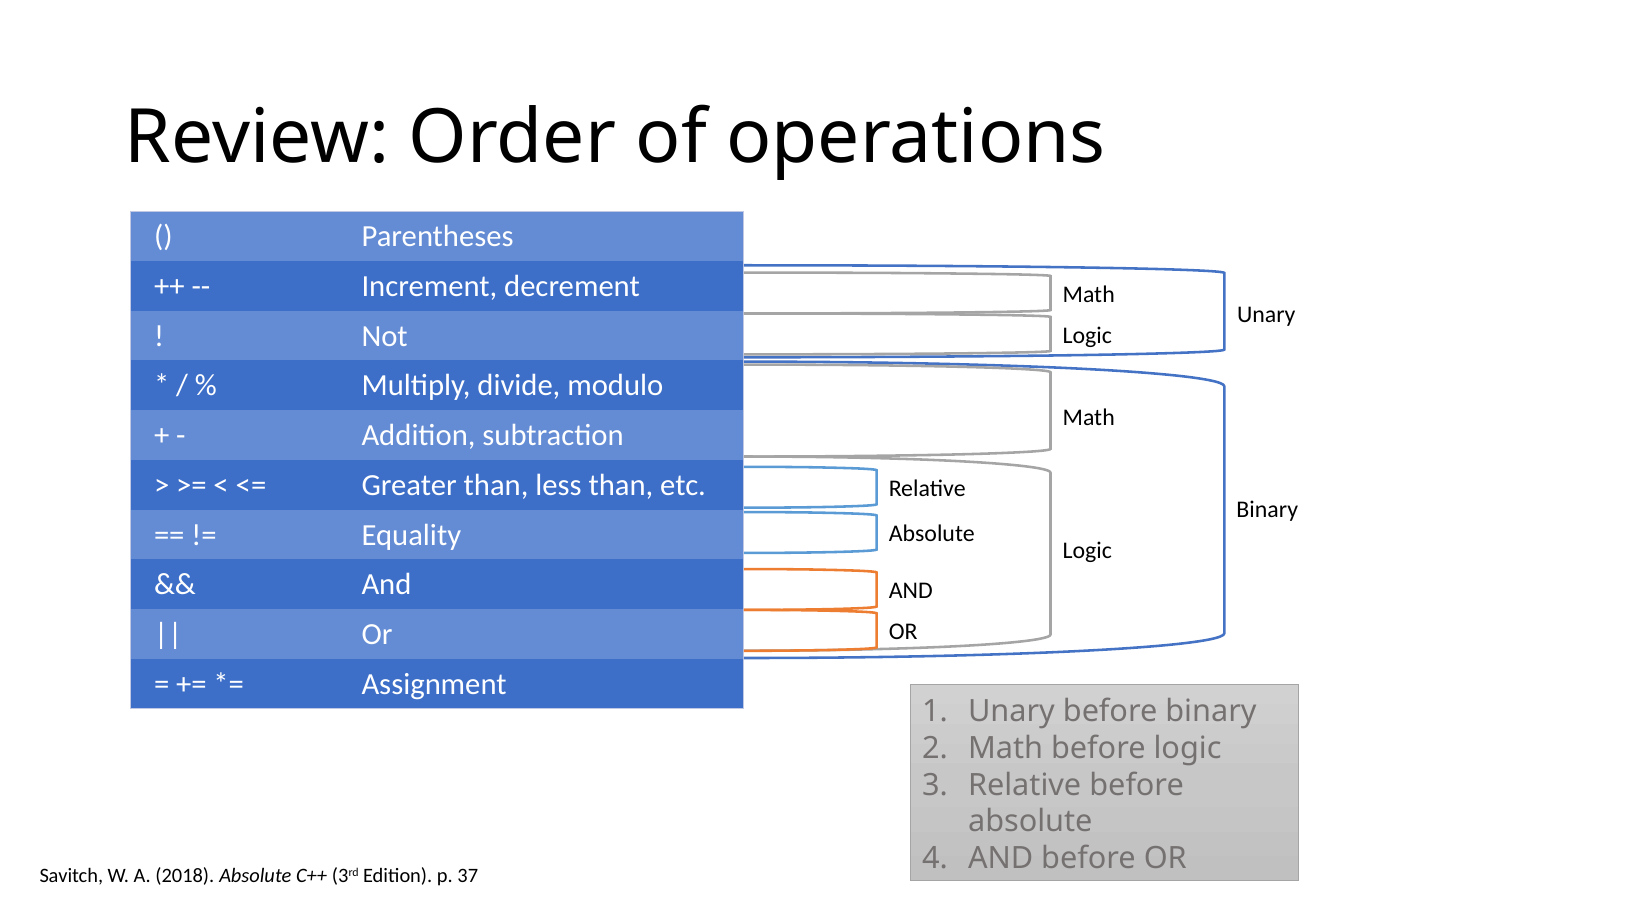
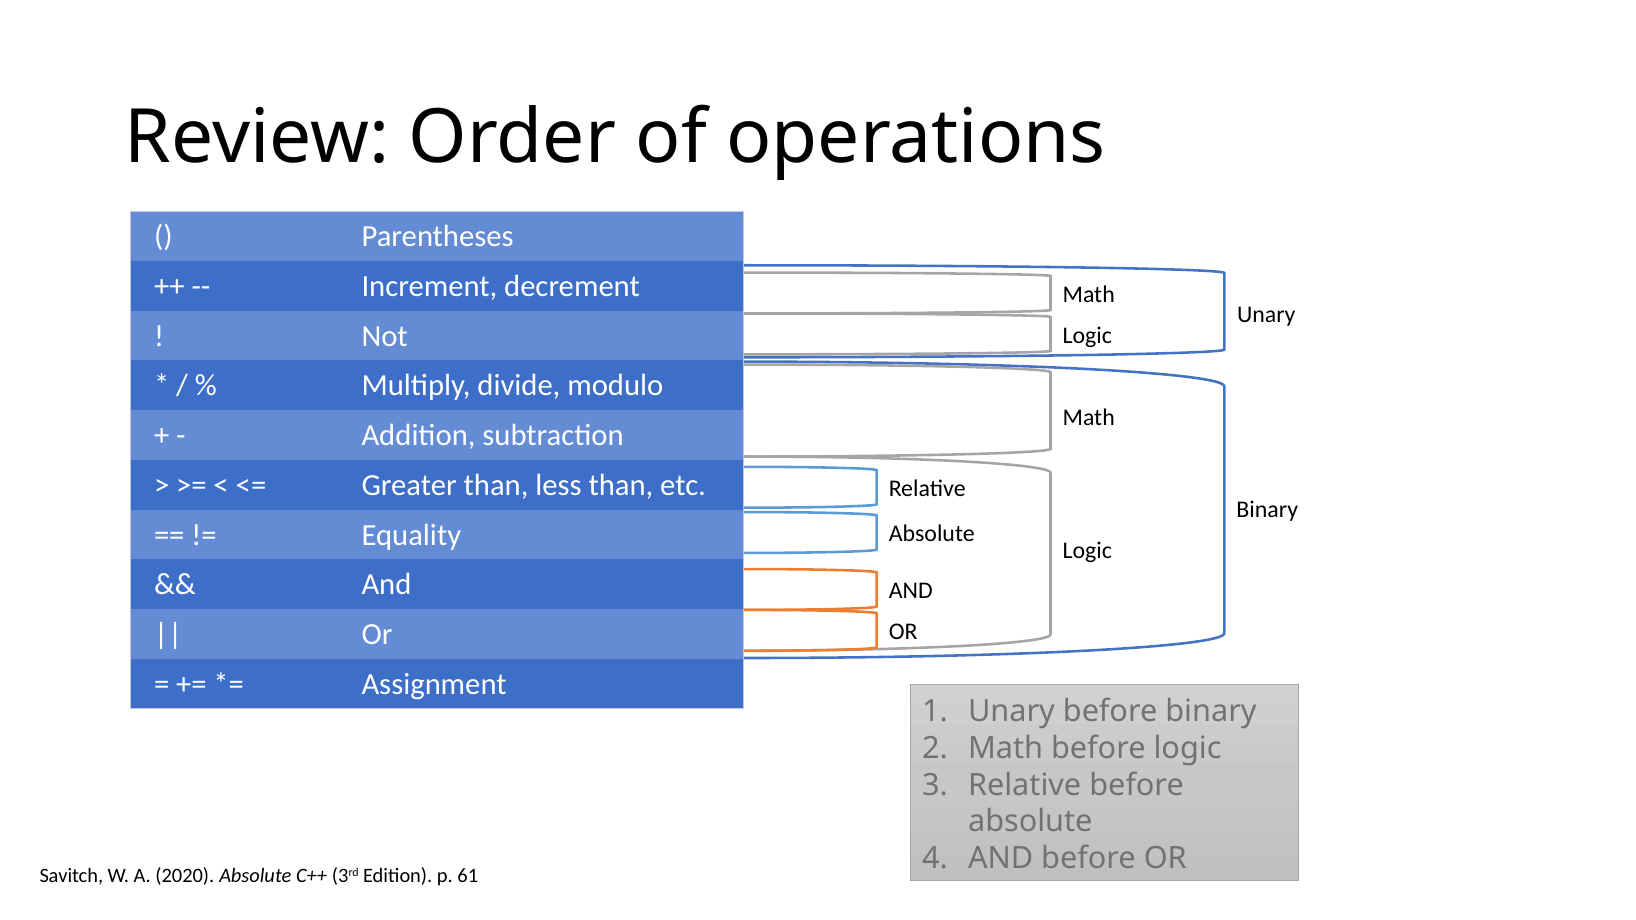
2018: 2018 -> 2020
37: 37 -> 61
